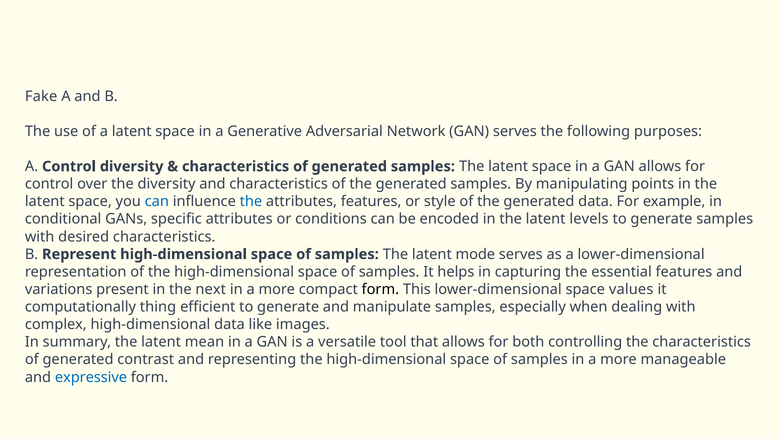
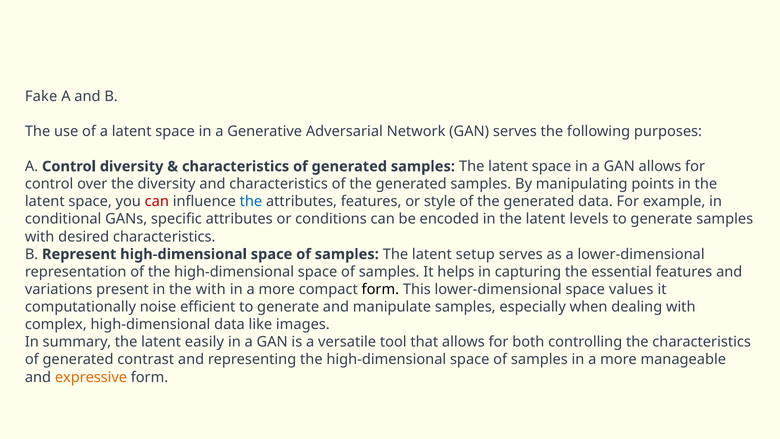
can at (157, 201) colour: blue -> red
mode: mode -> setup
the next: next -> with
thing: thing -> noise
mean: mean -> easily
expressive colour: blue -> orange
